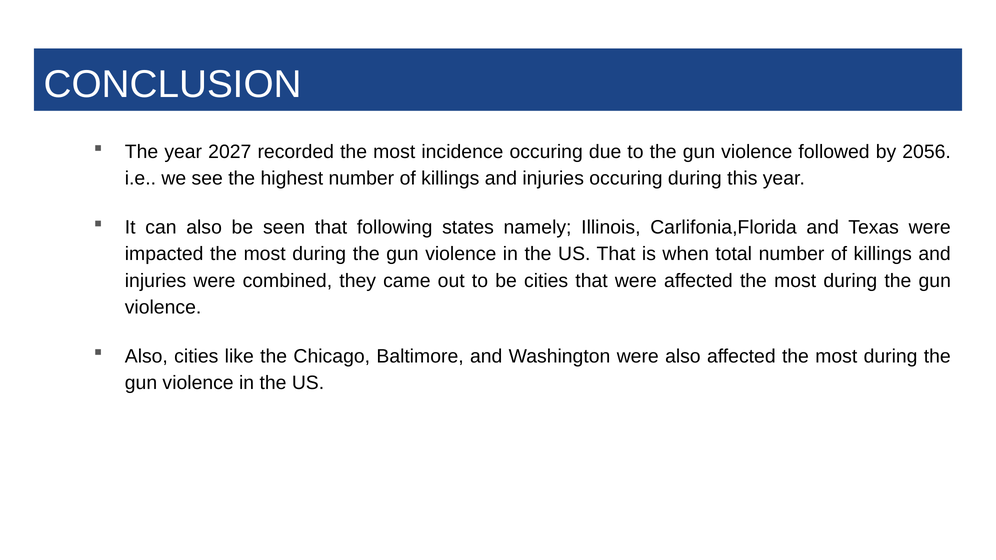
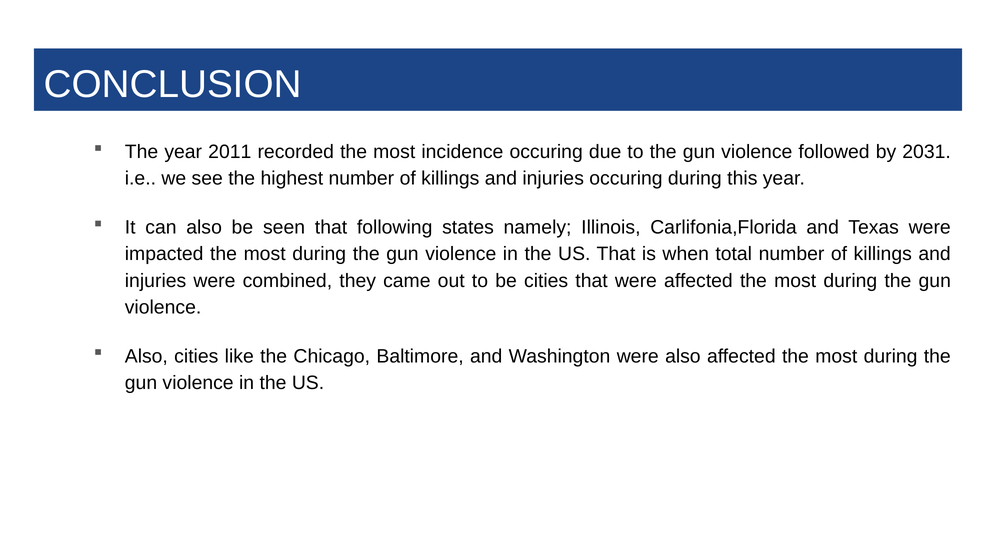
2027: 2027 -> 2011
2056: 2056 -> 2031
